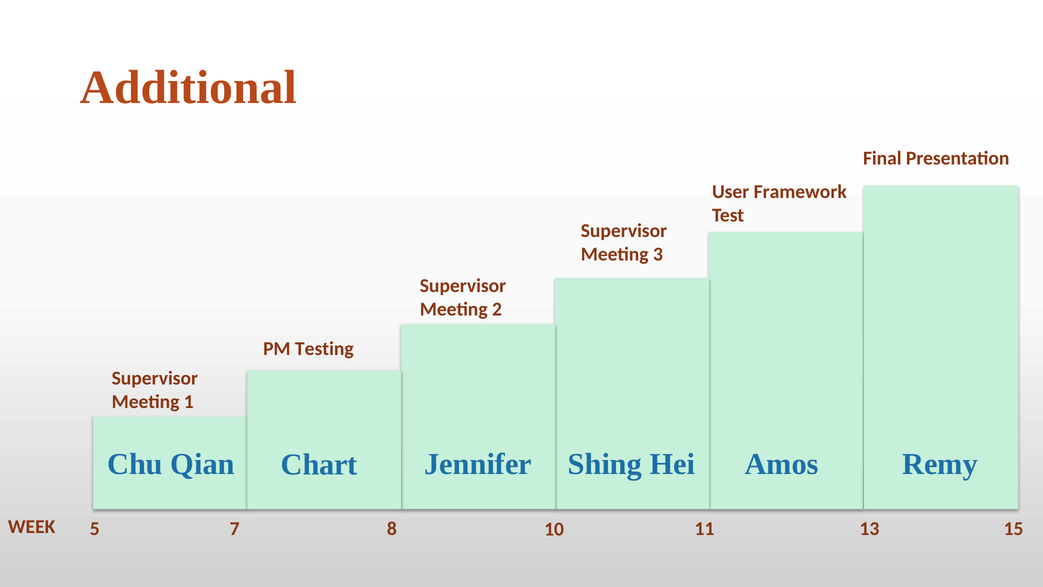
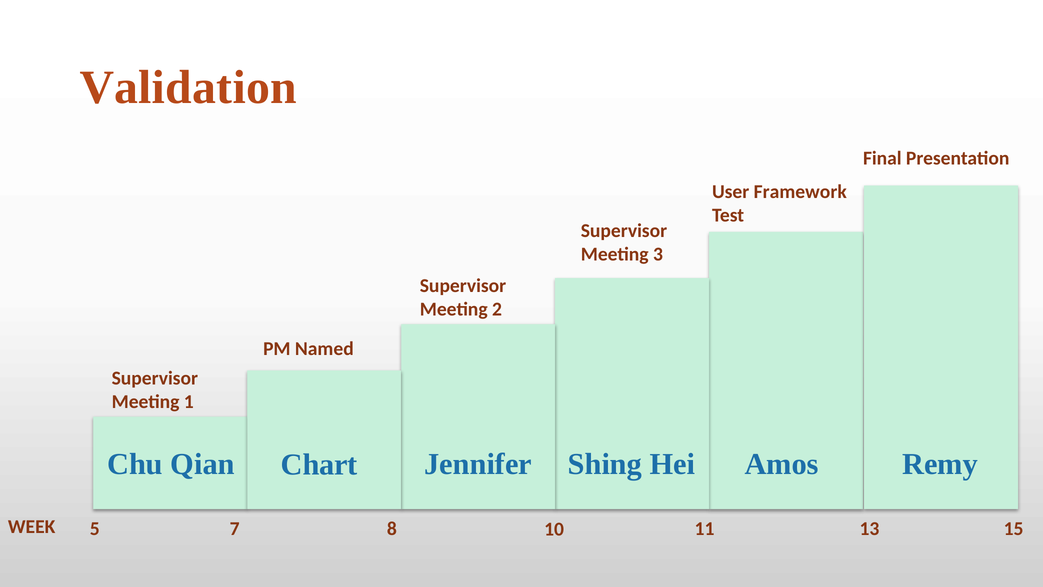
Additional: Additional -> Validation
Testing: Testing -> Named
